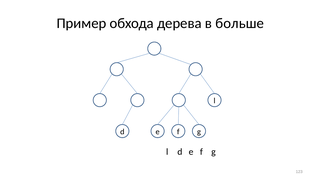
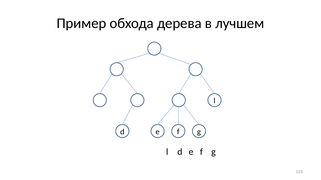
больше: больше -> лучшем
